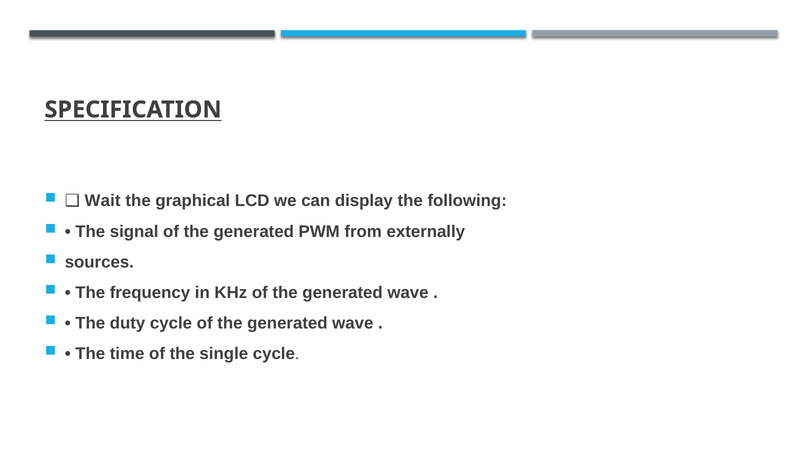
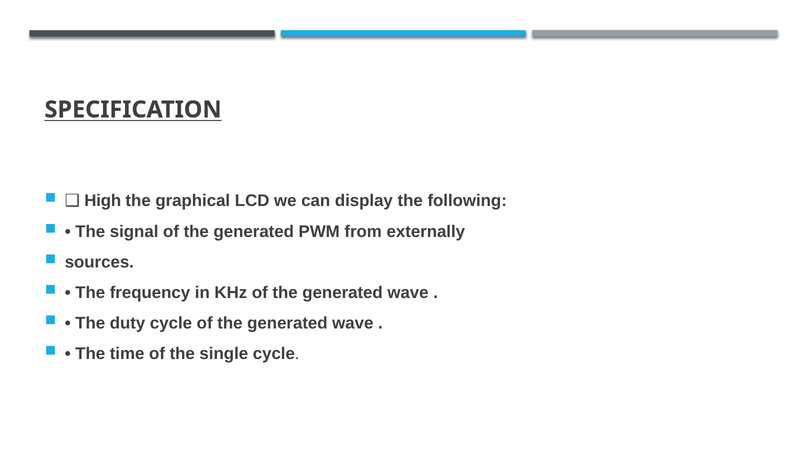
Wait: Wait -> High
